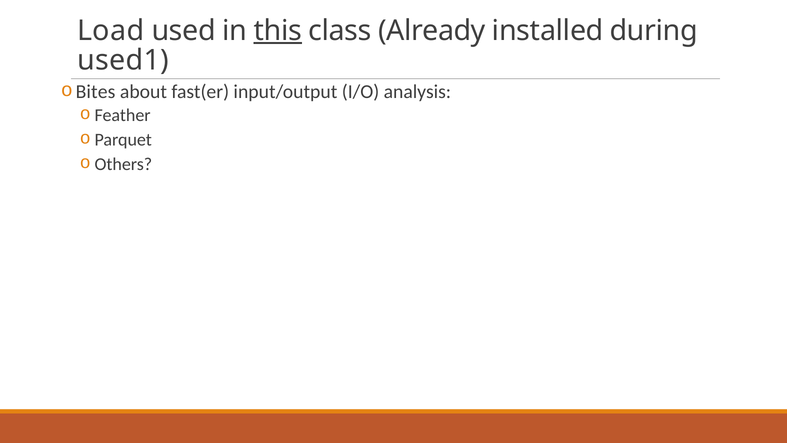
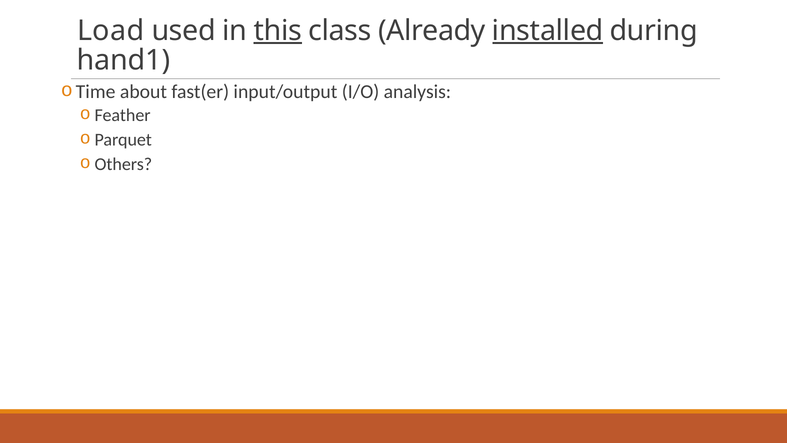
installed underline: none -> present
used1: used1 -> hand1
Bites: Bites -> Time
